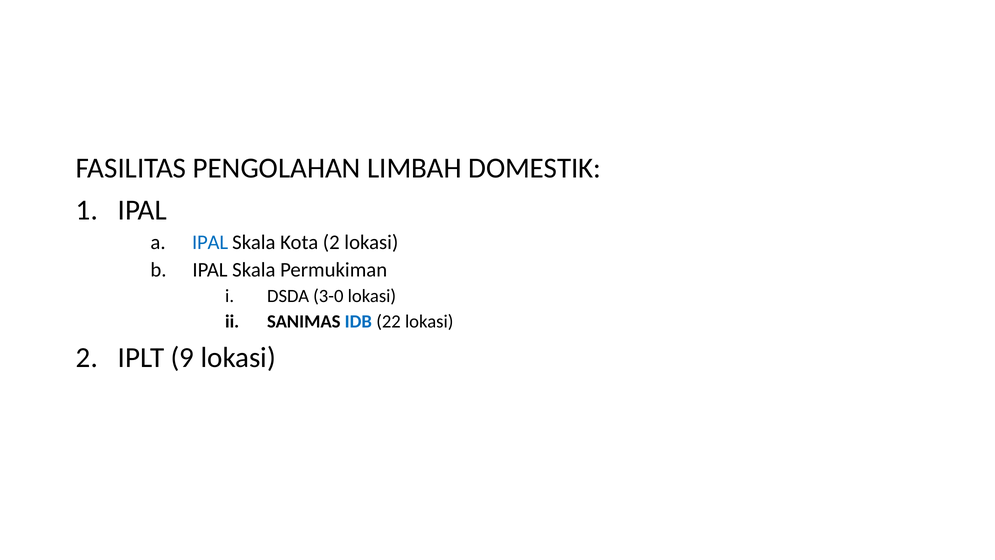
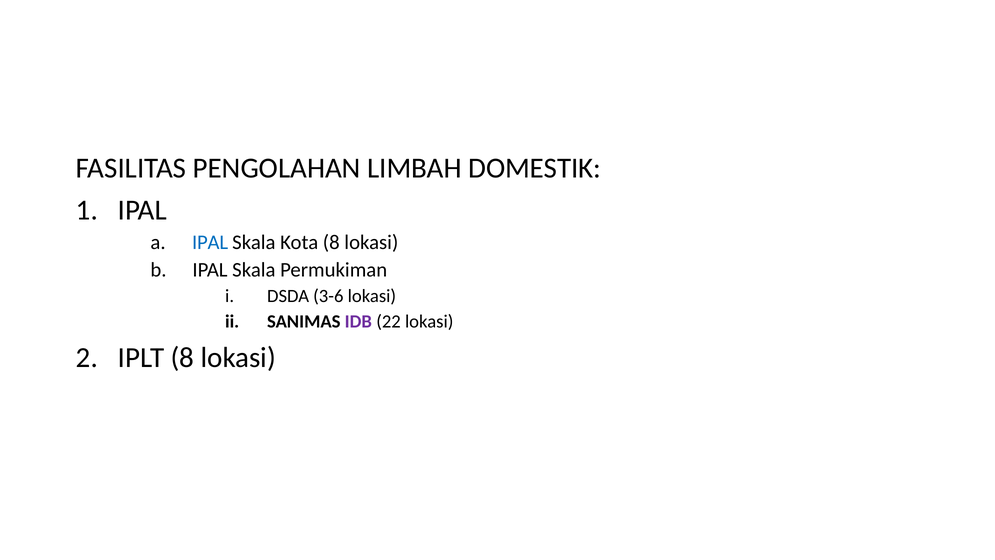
Kota 2: 2 -> 8
3-0: 3-0 -> 3-6
IDB colour: blue -> purple
IPLT 9: 9 -> 8
